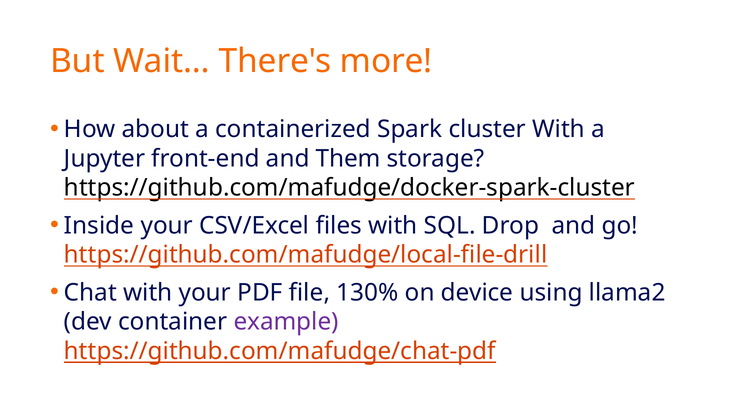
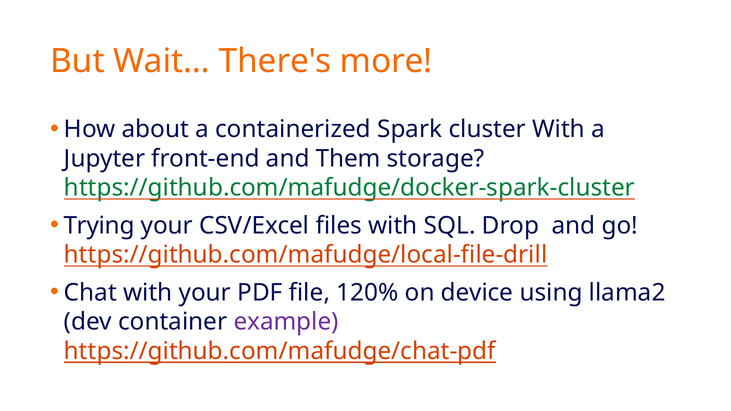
https://github.com/mafudge/docker-spark-cluster colour: black -> green
Inside: Inside -> Trying
130%: 130% -> 120%
